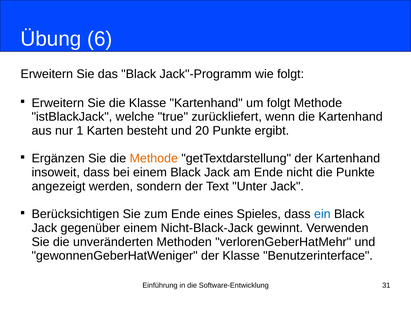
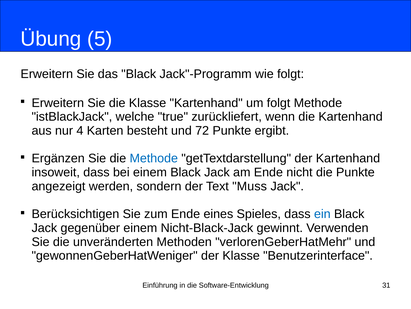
6: 6 -> 5
1: 1 -> 4
20: 20 -> 72
Methode at (154, 158) colour: orange -> blue
Unter: Unter -> Muss
